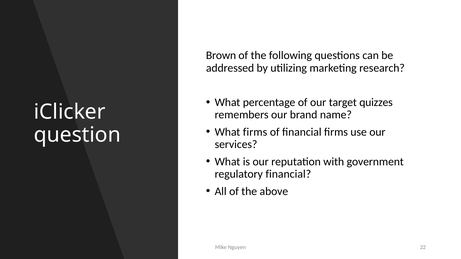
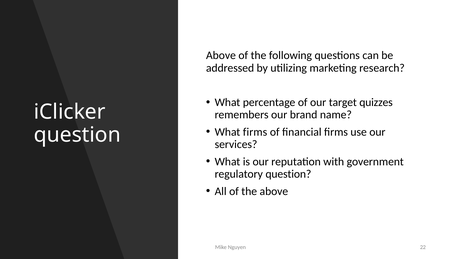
Brown at (221, 56): Brown -> Above
regulatory financial: financial -> question
